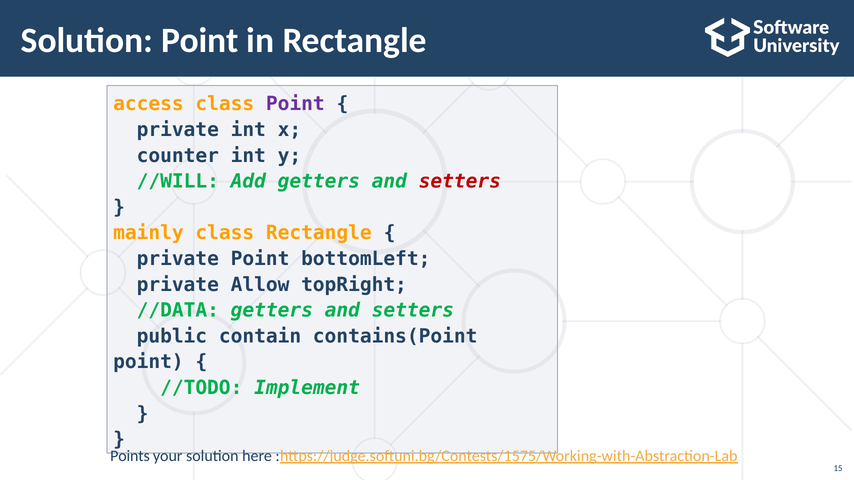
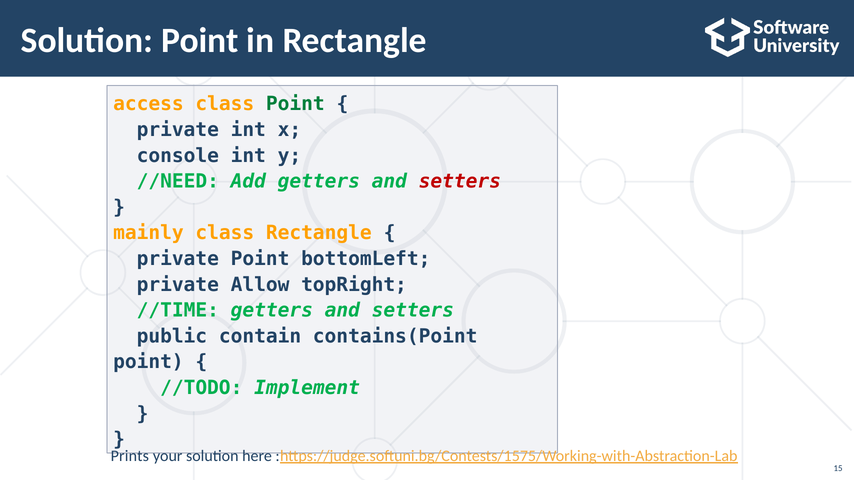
Point at (295, 104) colour: purple -> green
counter: counter -> console
//WILL: //WILL -> //NEED
//DATA: //DATA -> //TIME
Points: Points -> Prints
